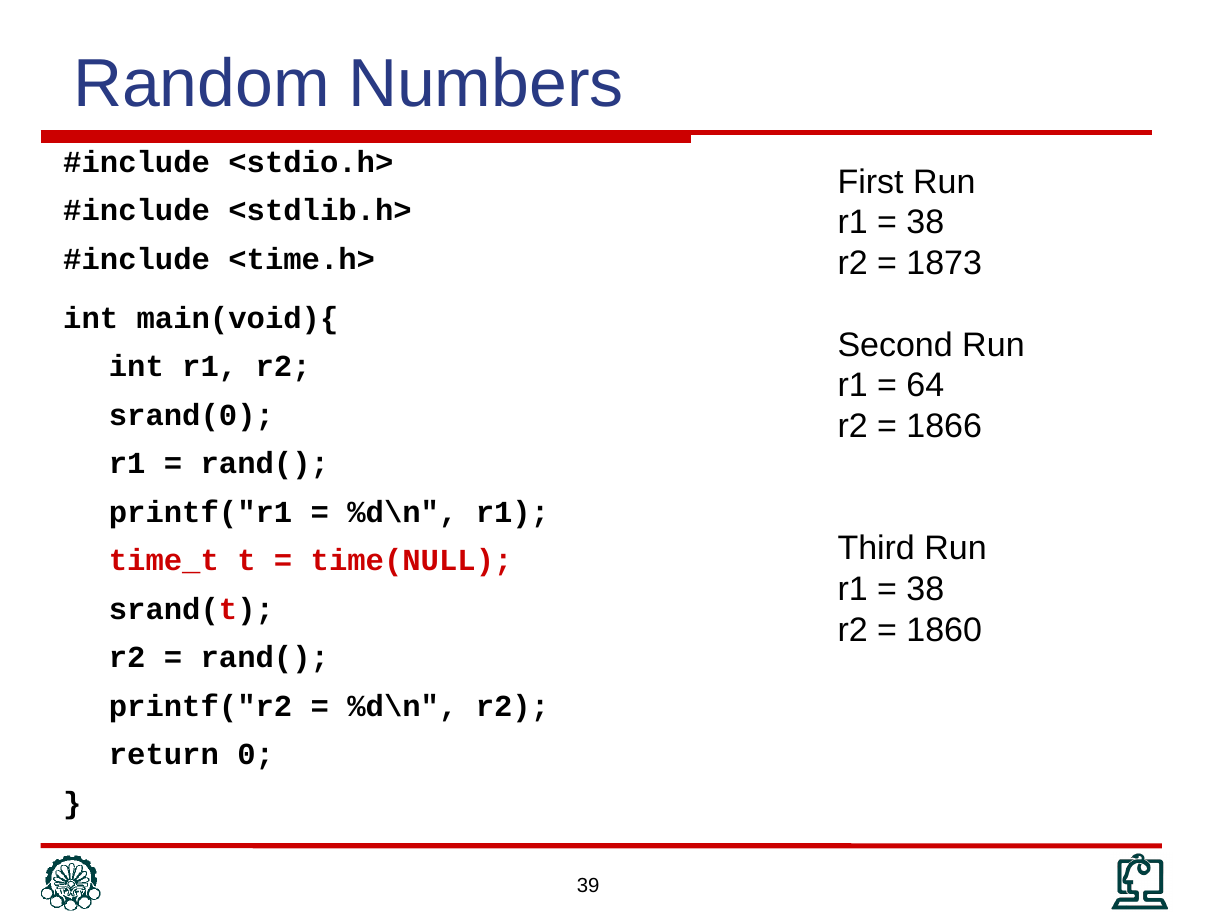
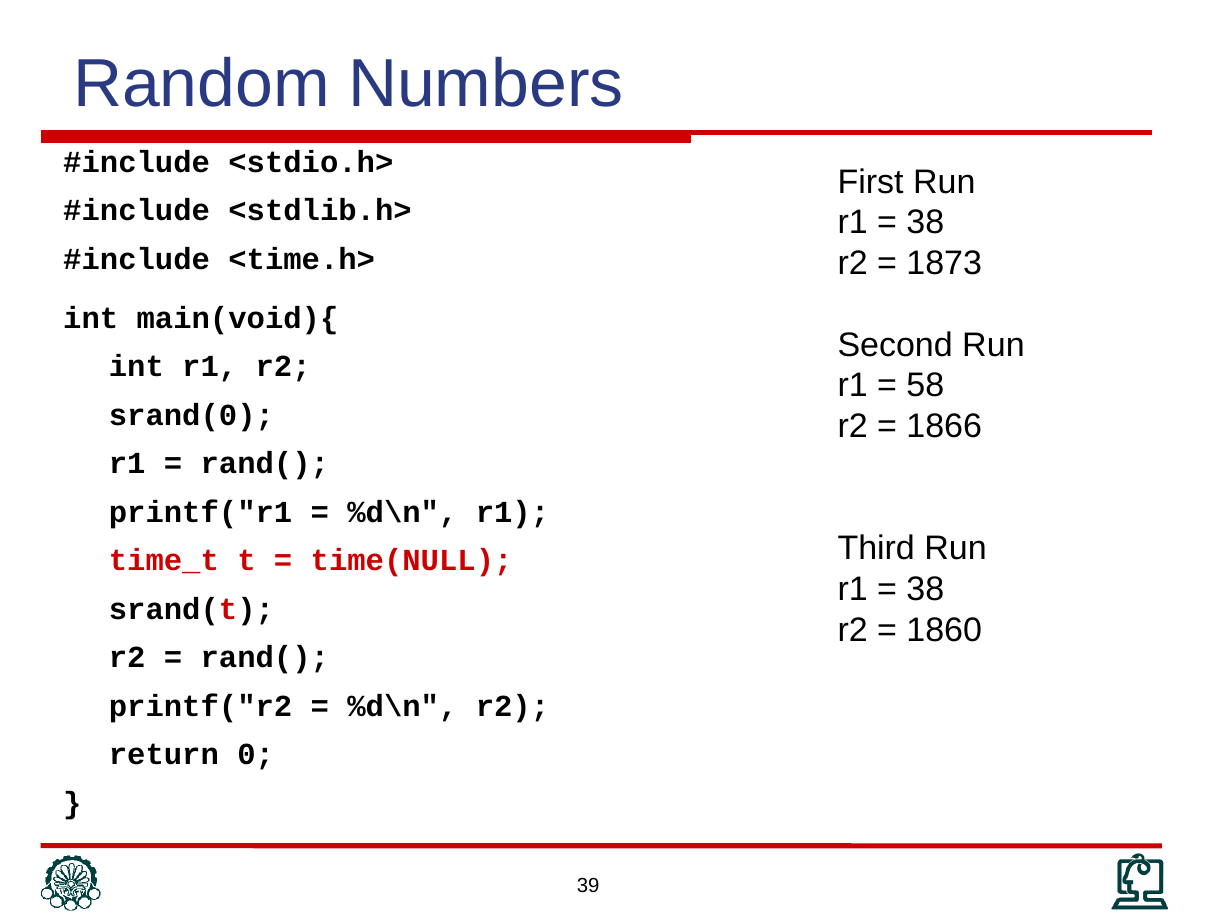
64: 64 -> 58
